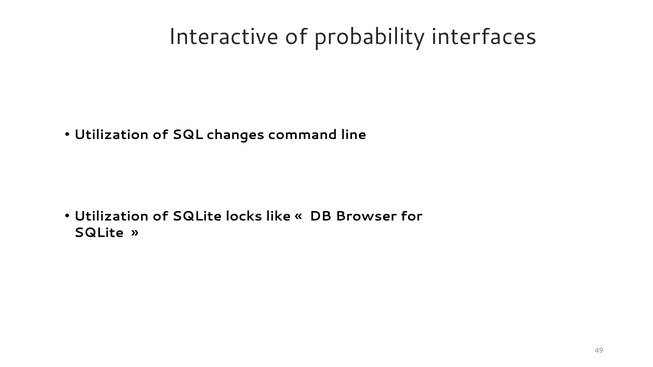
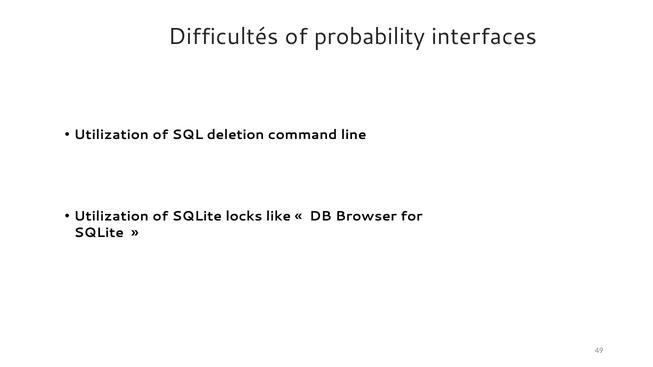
Interactive: Interactive -> Difficultés
changes: changes -> deletion
